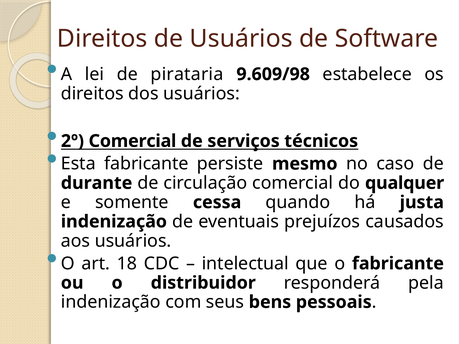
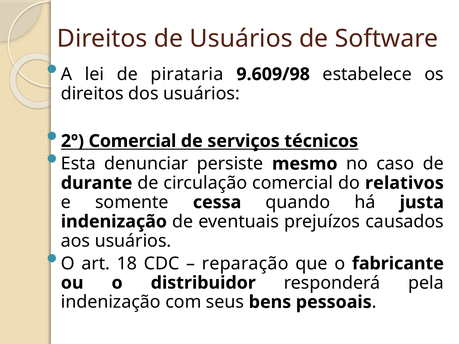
Esta fabricante: fabricante -> denunciar
qualquer: qualquer -> relativos
intelectual: intelectual -> reparação
